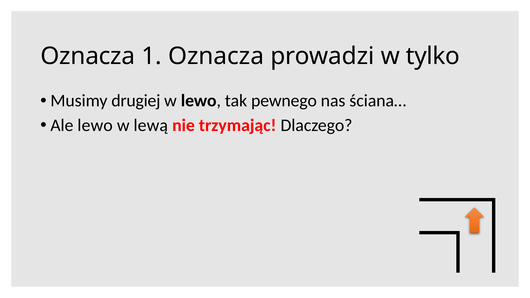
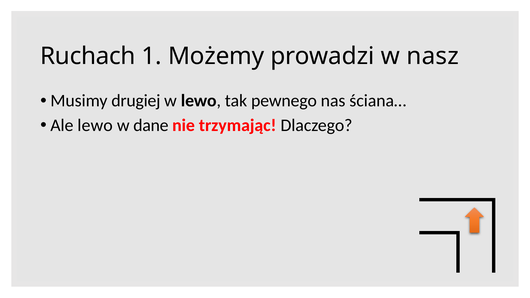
Oznacza at (88, 56): Oznacza -> Ruchach
1 Oznacza: Oznacza -> Możemy
tylko: tylko -> nasz
lewą: lewą -> dane
